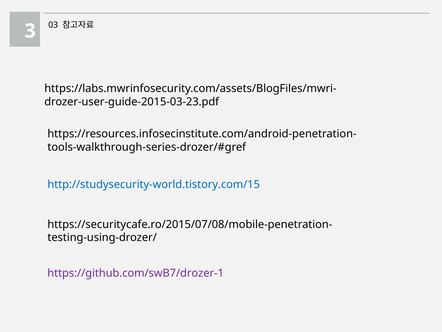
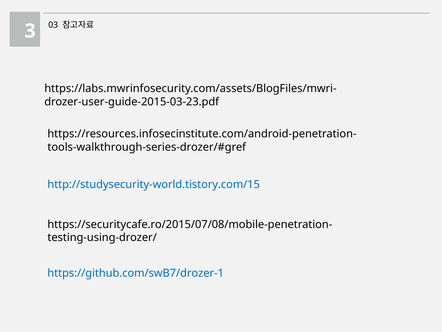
https://github.com/swB7/drozer-1 colour: purple -> blue
